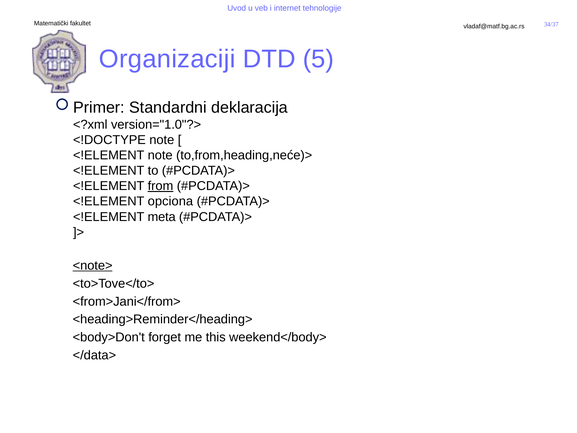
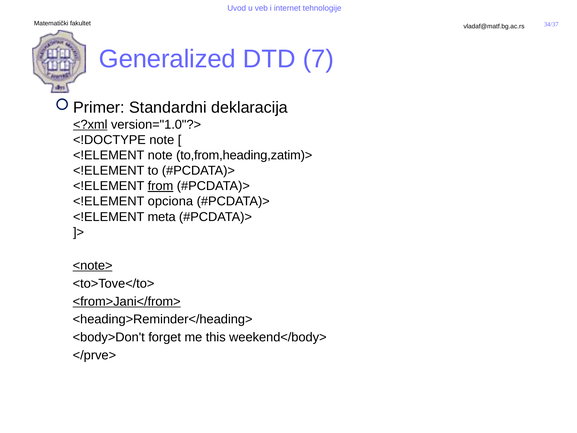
Organizaciji: Organizaciji -> Generalized
5: 5 -> 7
<?xml underline: none -> present
to,from,heading,neće)>: to,from,heading,neće)> -> to,from,heading,zatim)>
<from>Jani</from> underline: none -> present
</data>: </data> -> </prve>
